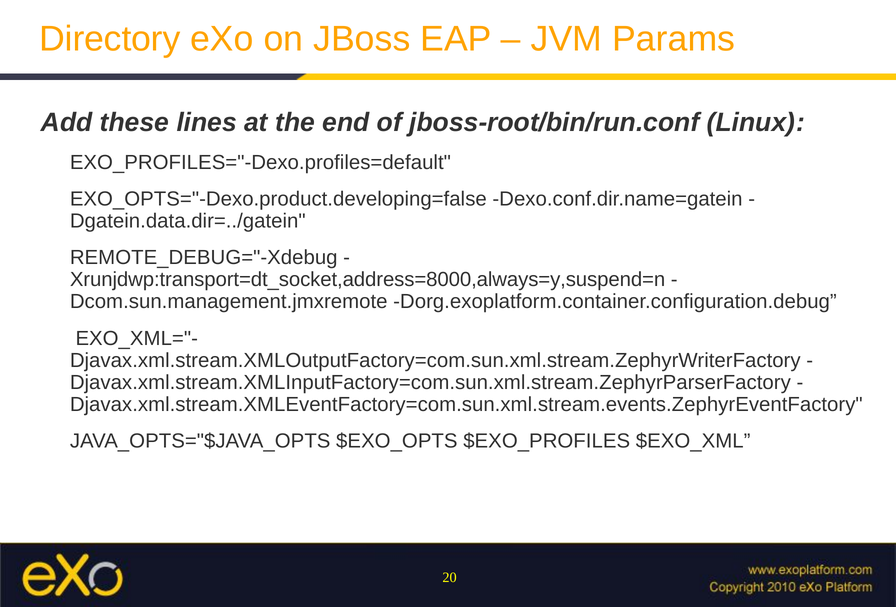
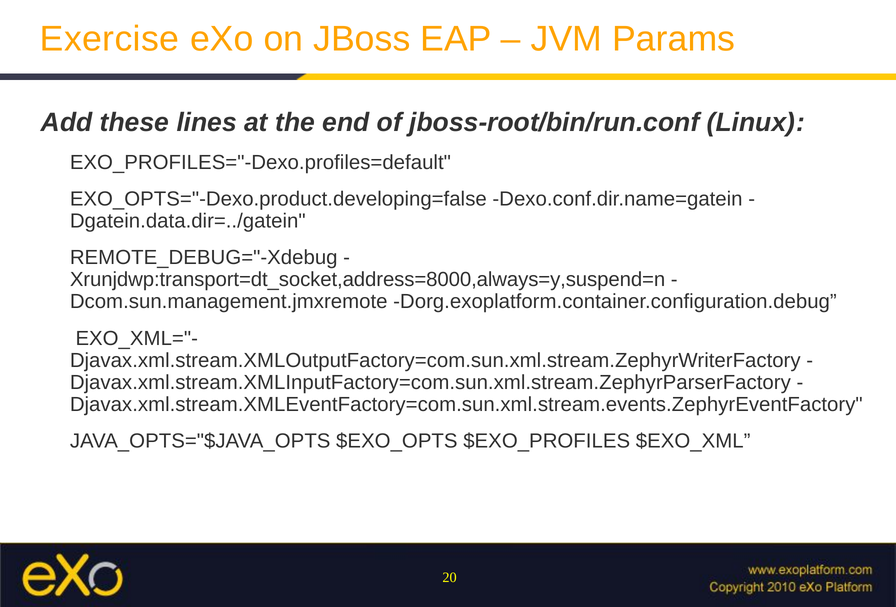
Directory: Directory -> Exercise
